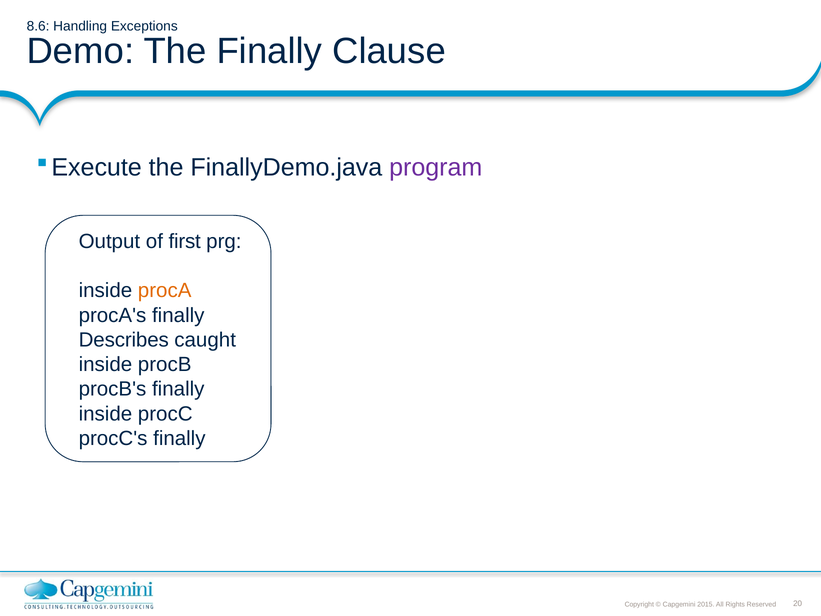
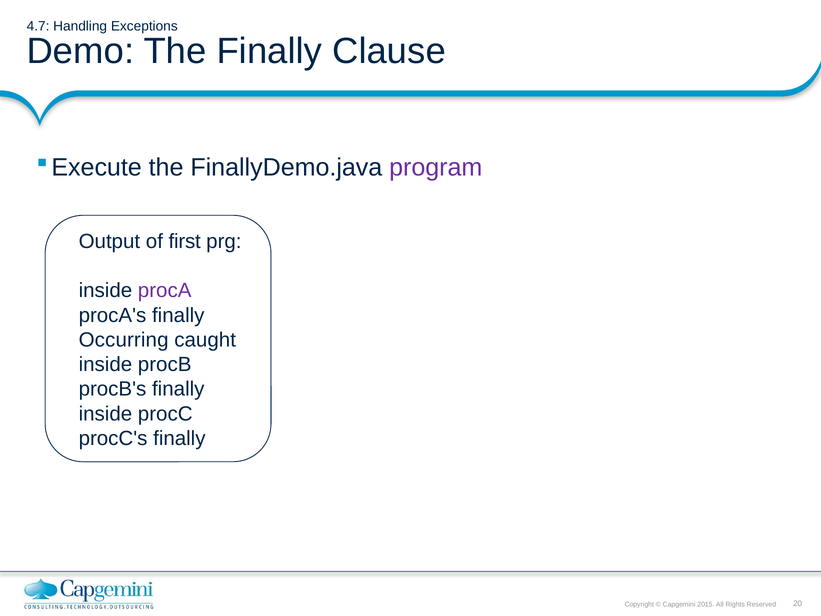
8.6: 8.6 -> 4.7
procA colour: orange -> purple
Describes: Describes -> Occurring
